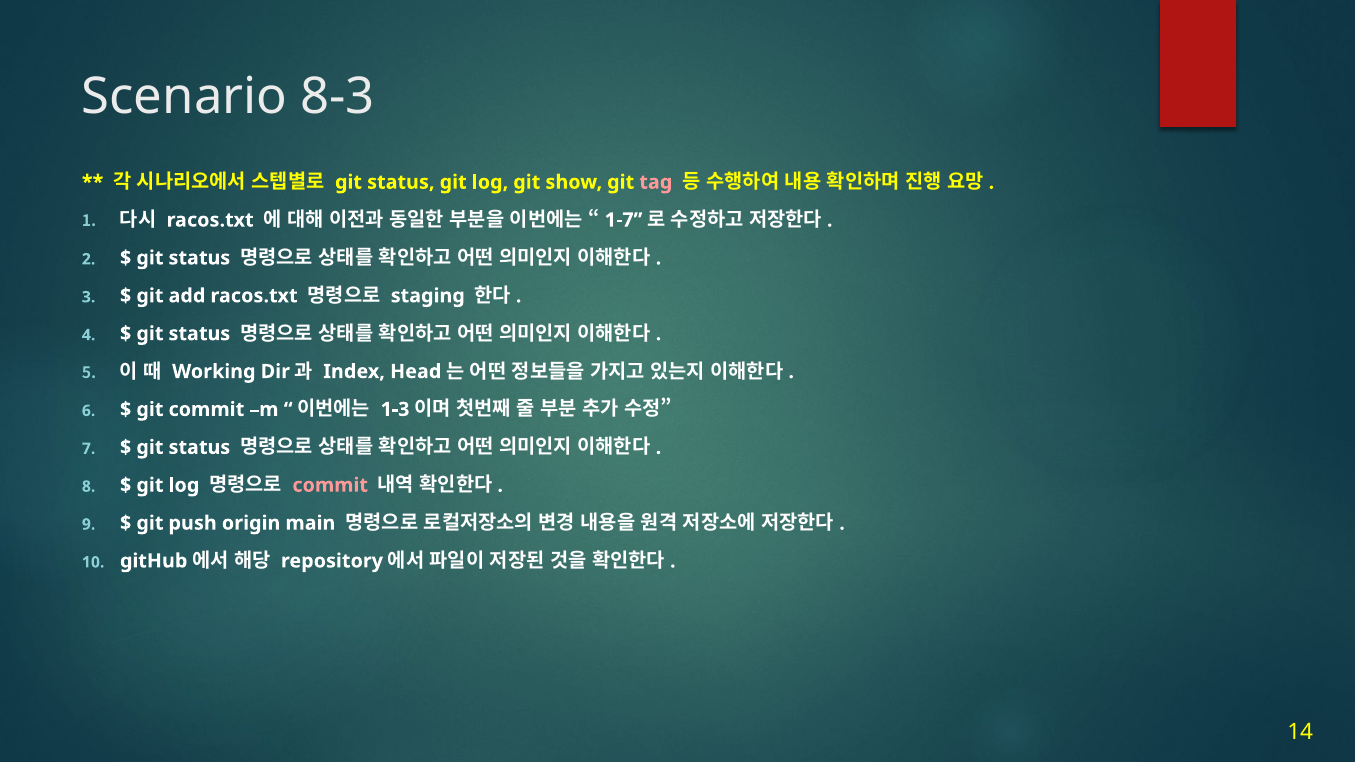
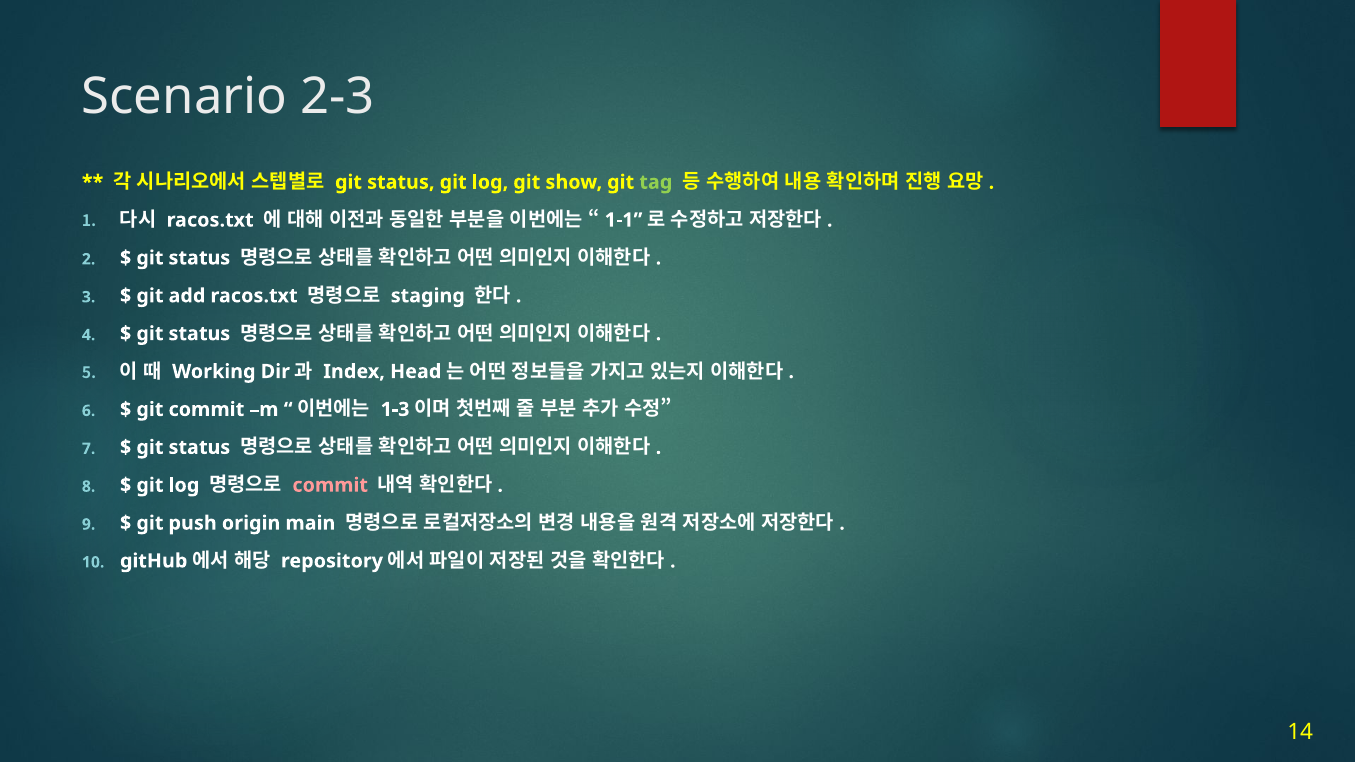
8-3: 8-3 -> 2-3
tag colour: pink -> light green
1-7: 1-7 -> 1-1
